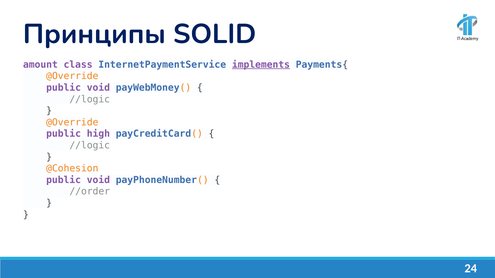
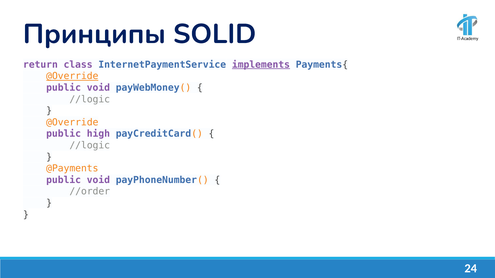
amount: amount -> return
@Override at (72, 76) underline: none -> present
@Cohesion: @Cohesion -> @Payments
